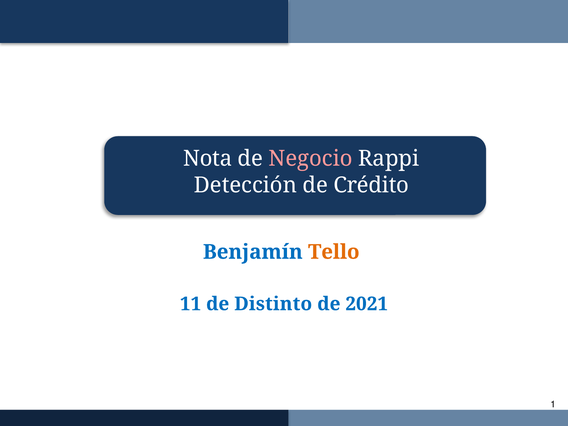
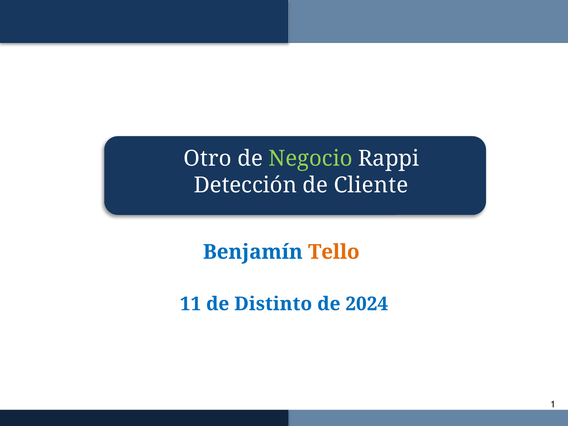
Nota: Nota -> Otro
Negocio colour: pink -> light green
Crédito: Crédito -> Cliente
2021: 2021 -> 2024
